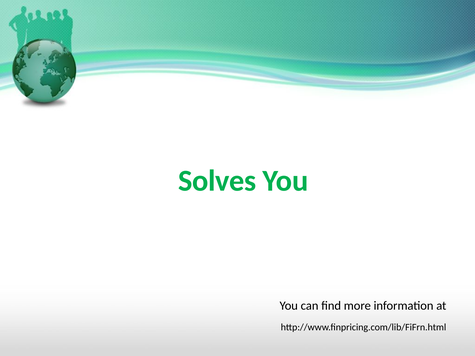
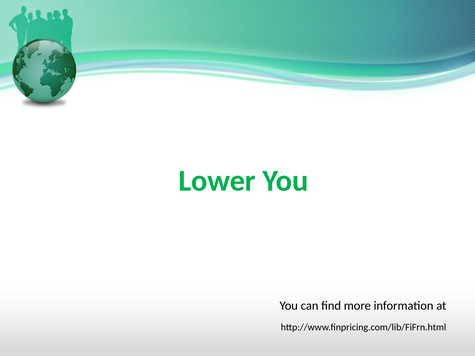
Solves: Solves -> Lower
